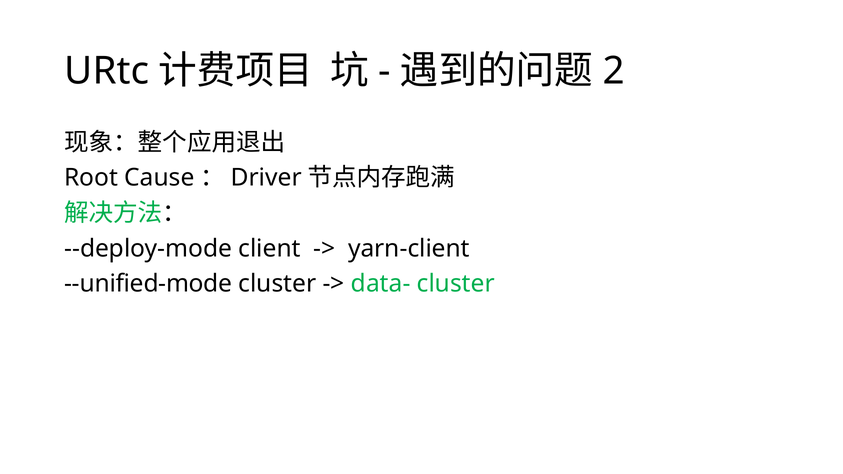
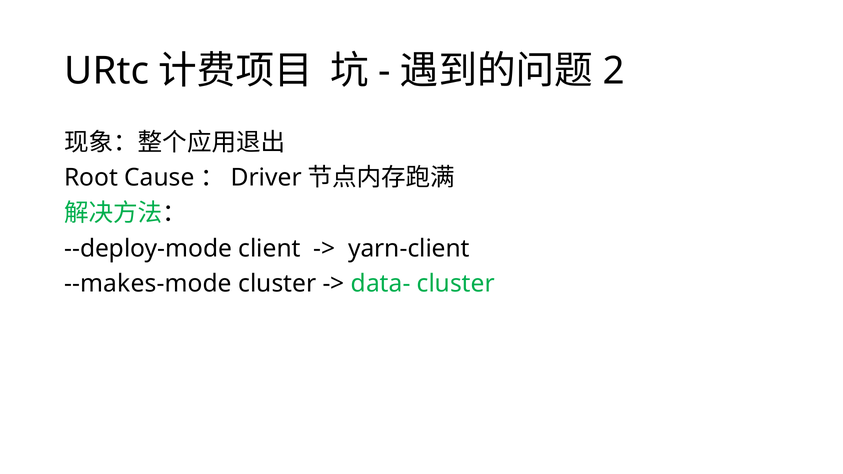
--unified-mode: --unified-mode -> --makes-mode
